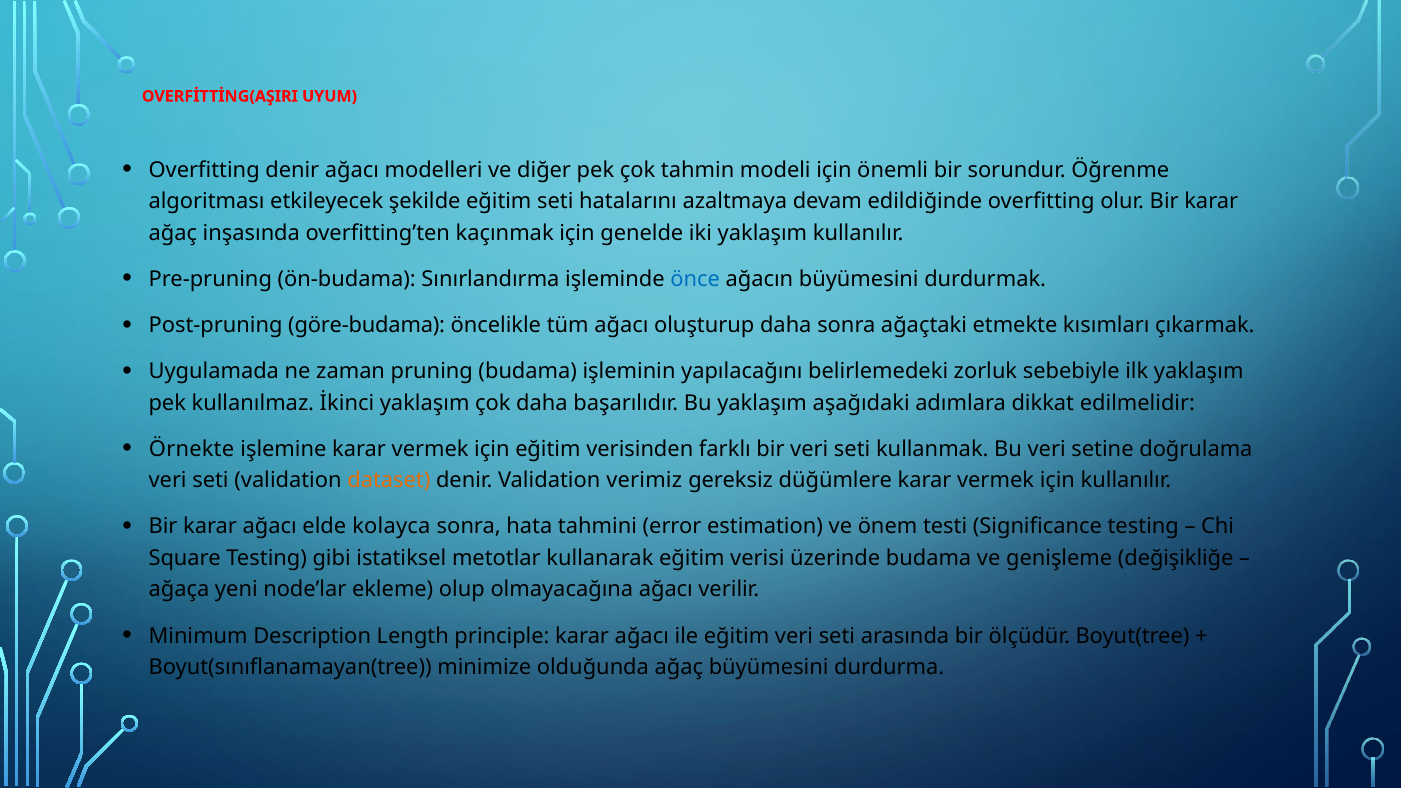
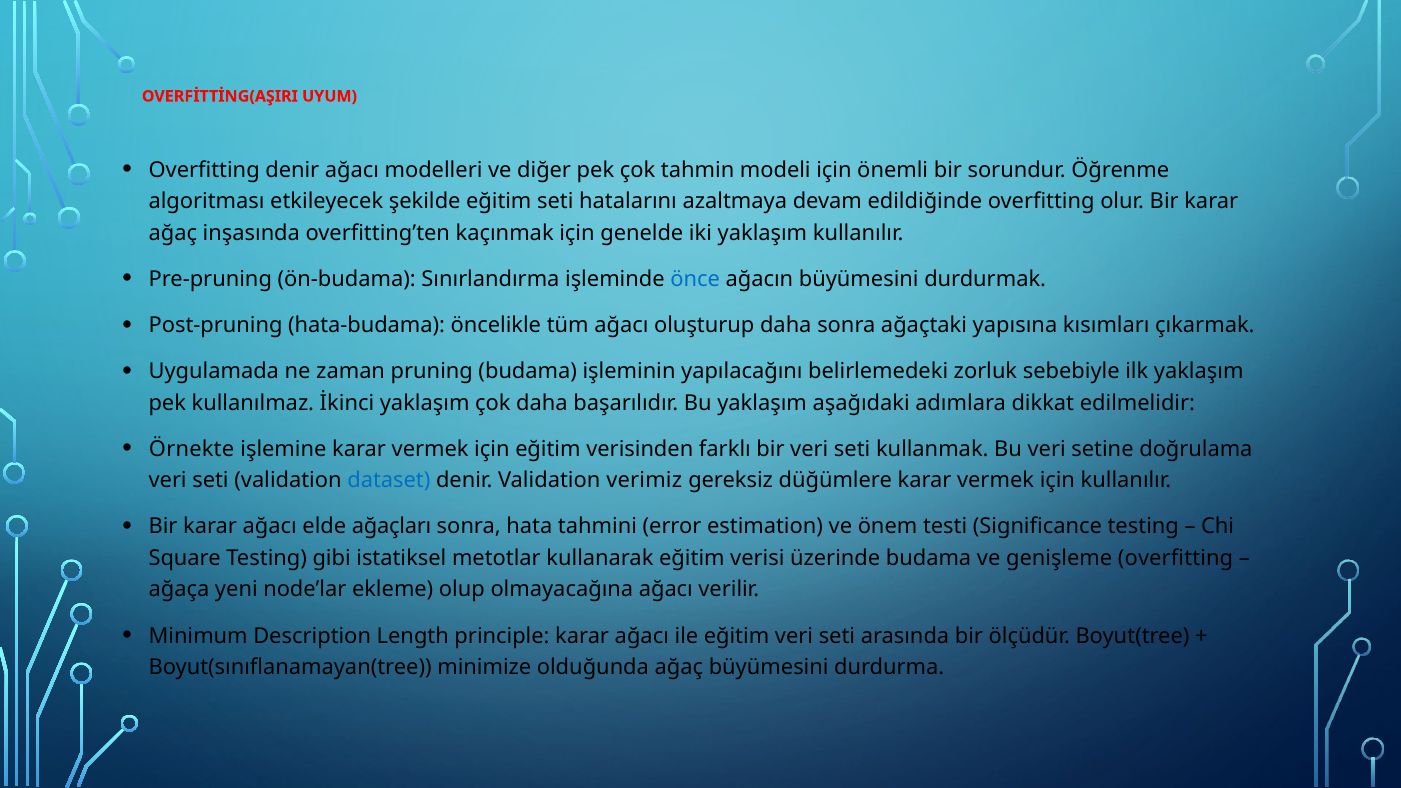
göre-budama: göre-budama -> hata-budama
etmekte: etmekte -> yapısına
dataset colour: orange -> blue
kolayca: kolayca -> ağaçları
genişleme değişikliğe: değişikliğe -> overfitting
